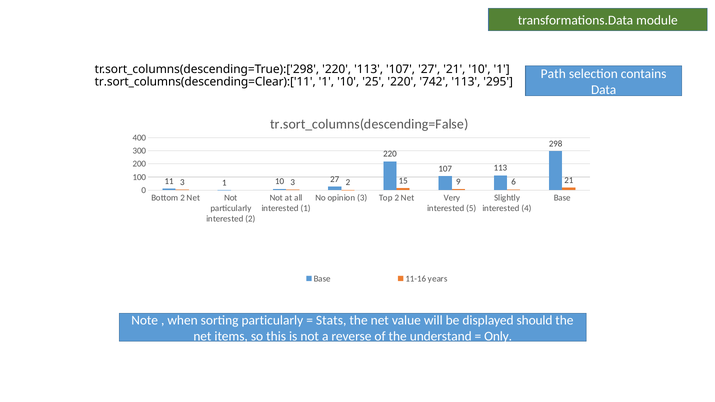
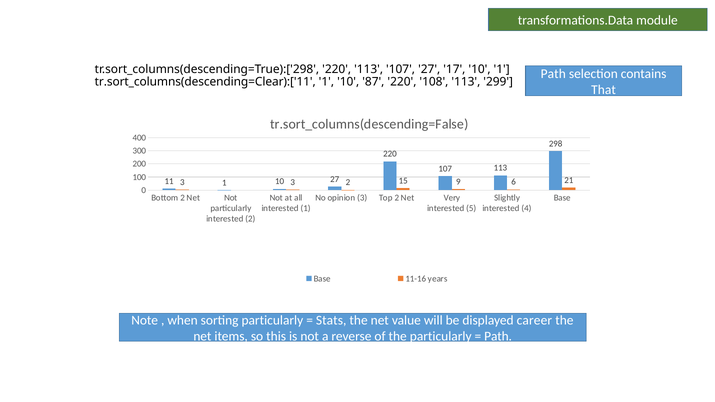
27 21: 21 -> 17
25: 25 -> 87
742: 742 -> 108
295: 295 -> 299
Data: Data -> That
should: should -> career
the understand: understand -> particularly
Only at (498, 336): Only -> Path
